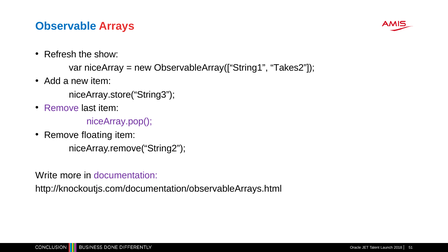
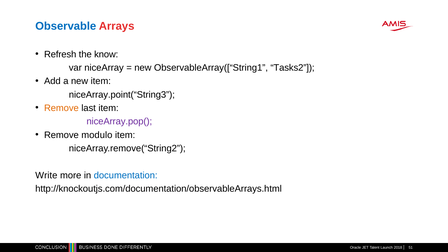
show: show -> know
Takes2: Takes2 -> Tasks2
niceArray.store(“String3: niceArray.store(“String3 -> niceArray.point(“String3
Remove at (61, 108) colour: purple -> orange
floating: floating -> modulo
documentation colour: purple -> blue
